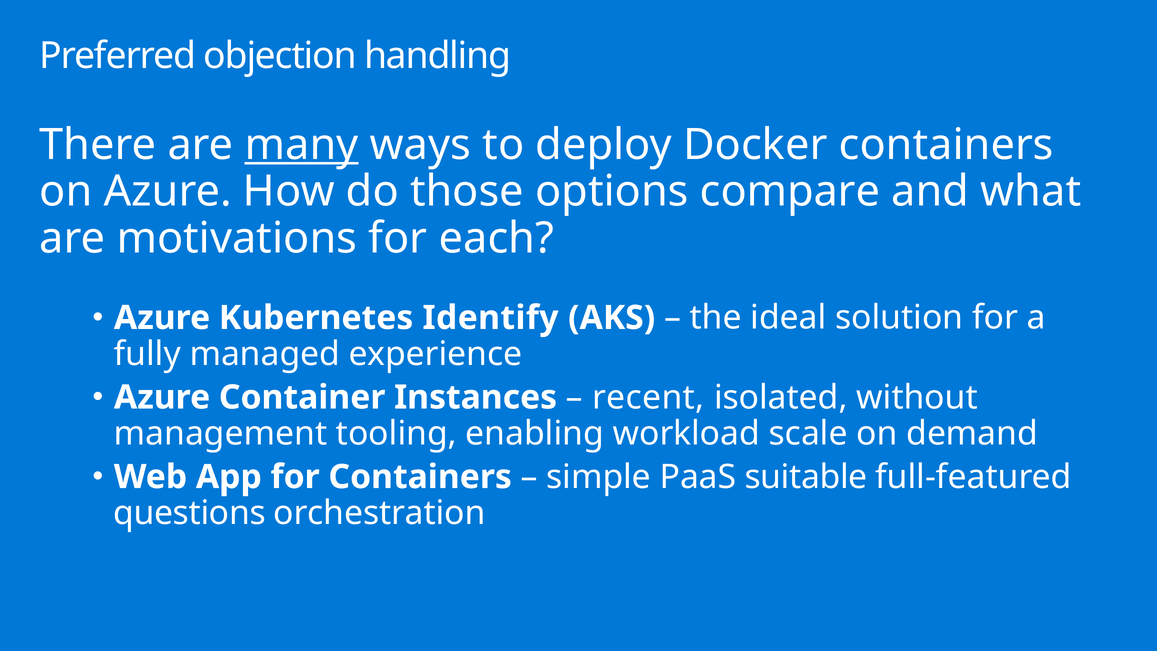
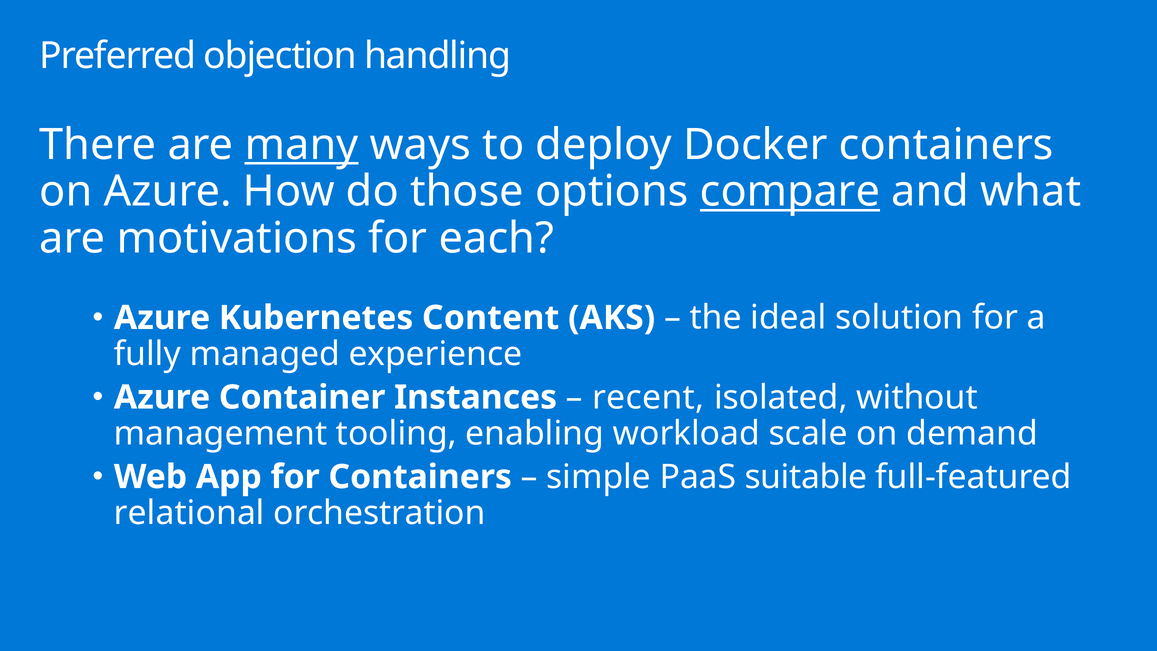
compare underline: none -> present
Identify: Identify -> Content
questions: questions -> relational
